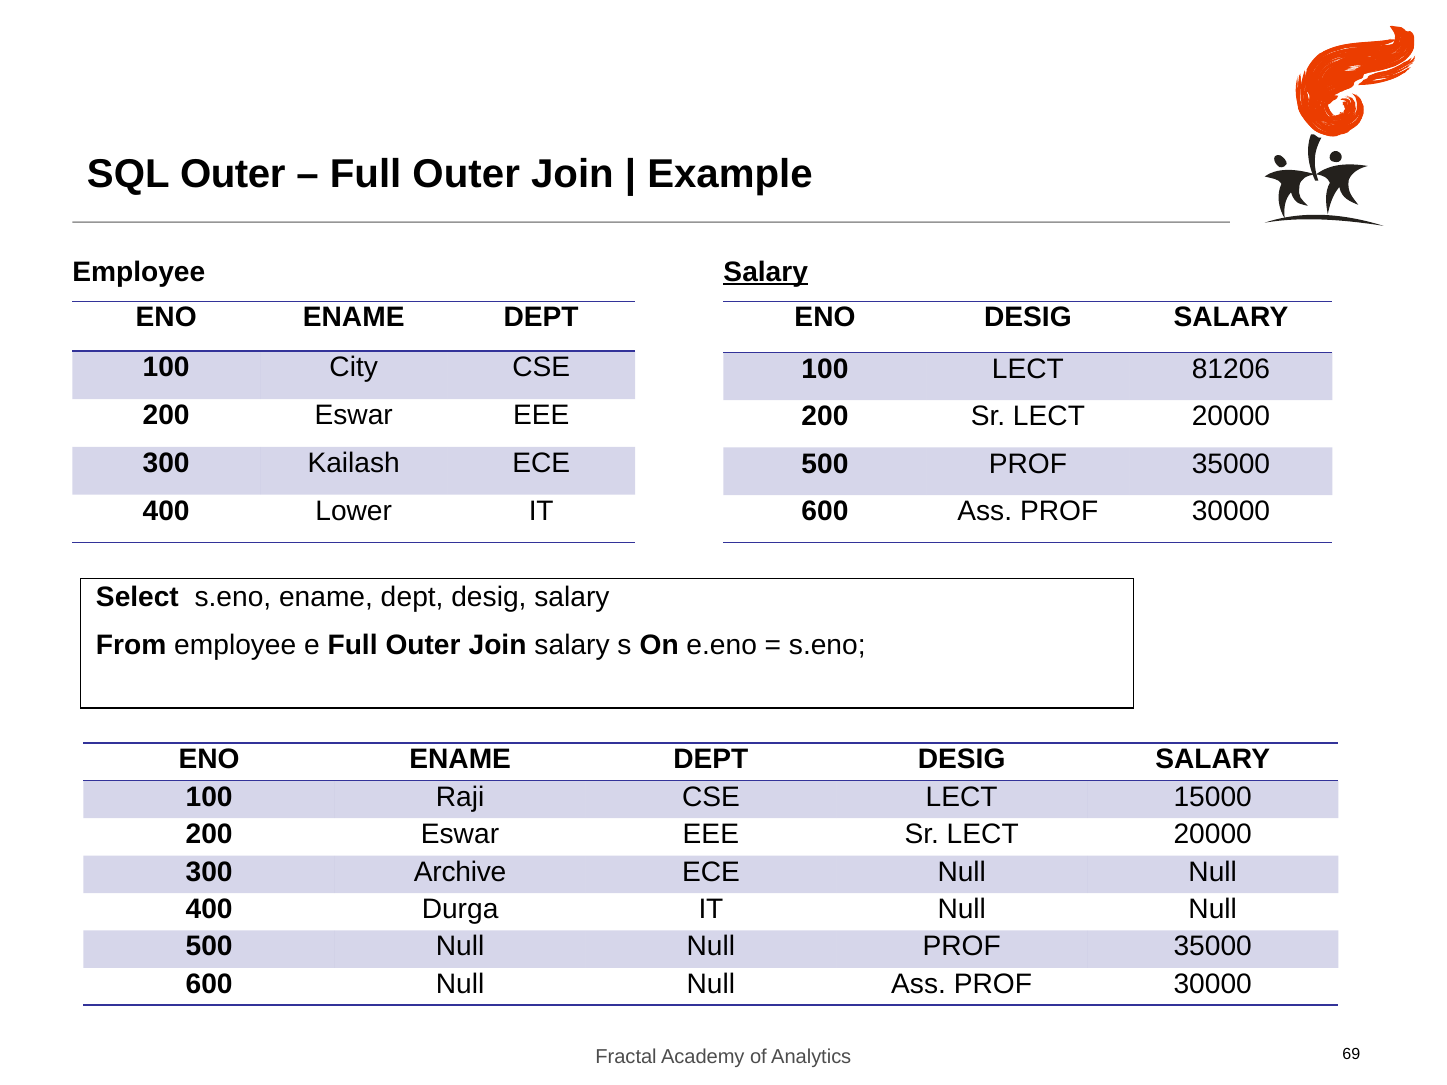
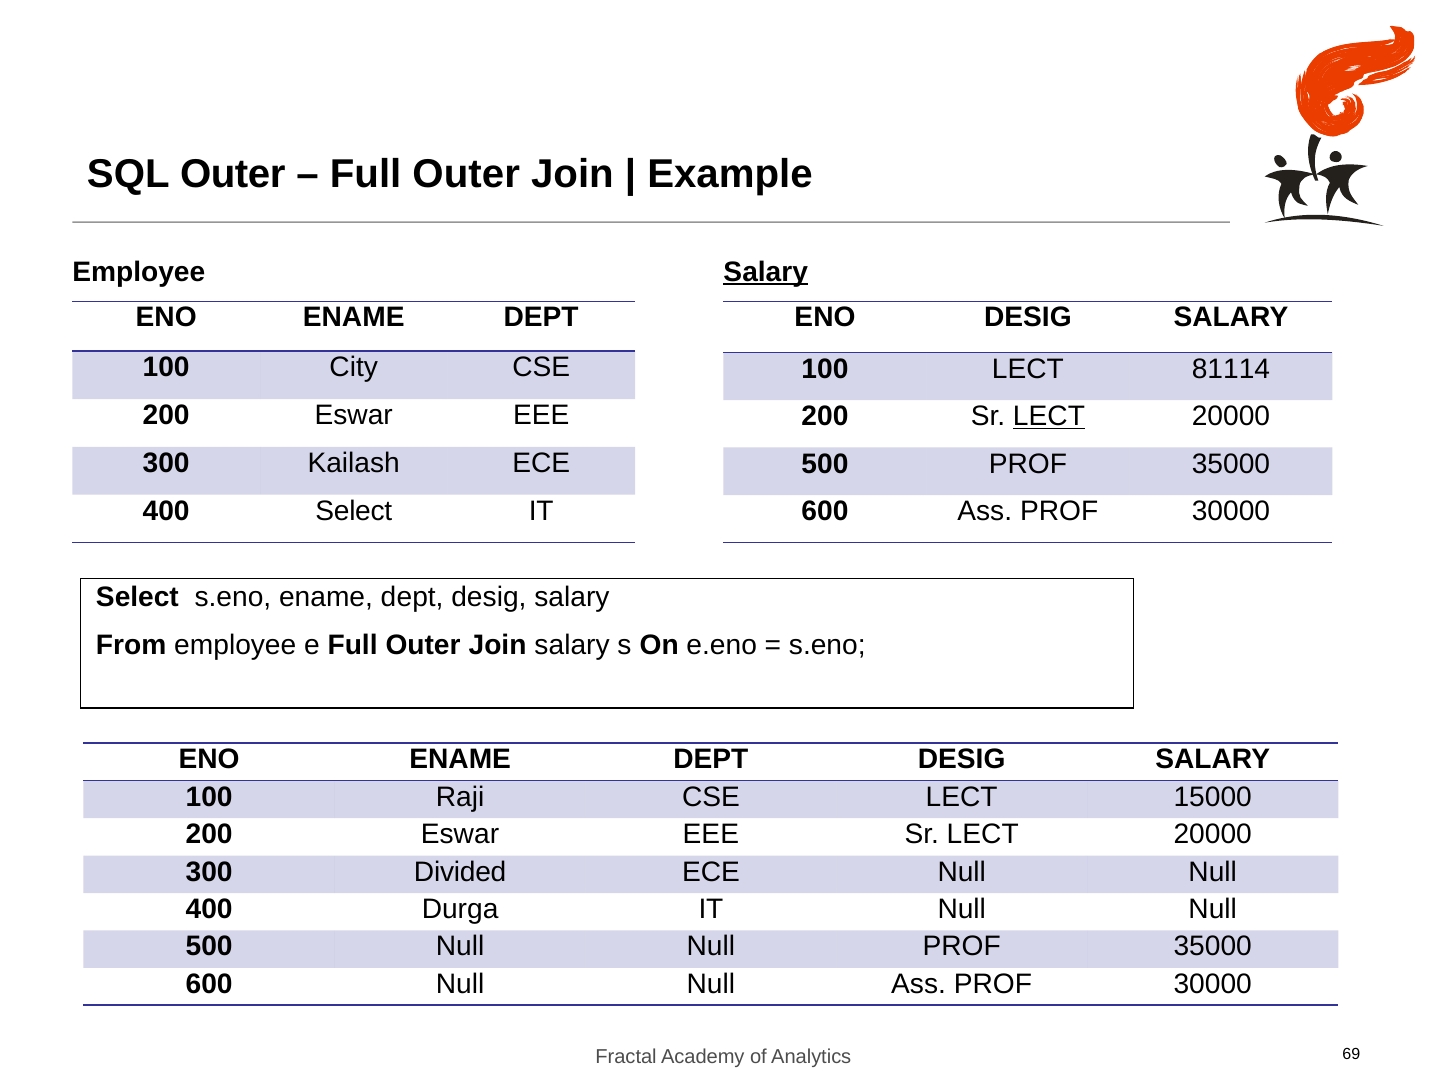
81206: 81206 -> 81114
LECT at (1049, 416) underline: none -> present
400 Lower: Lower -> Select
Archive: Archive -> Divided
